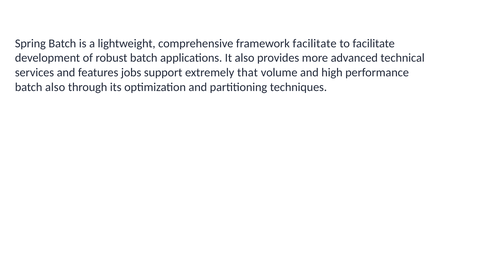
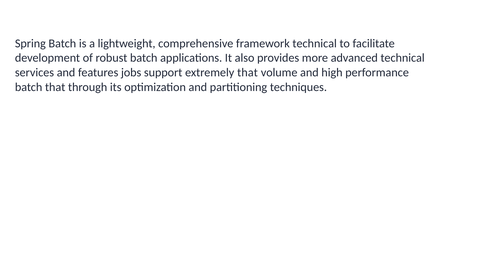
framework facilitate: facilitate -> technical
batch also: also -> that
